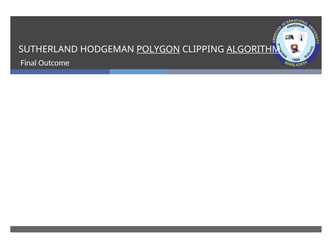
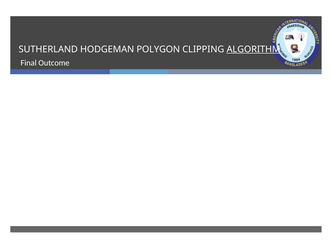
POLYGON underline: present -> none
